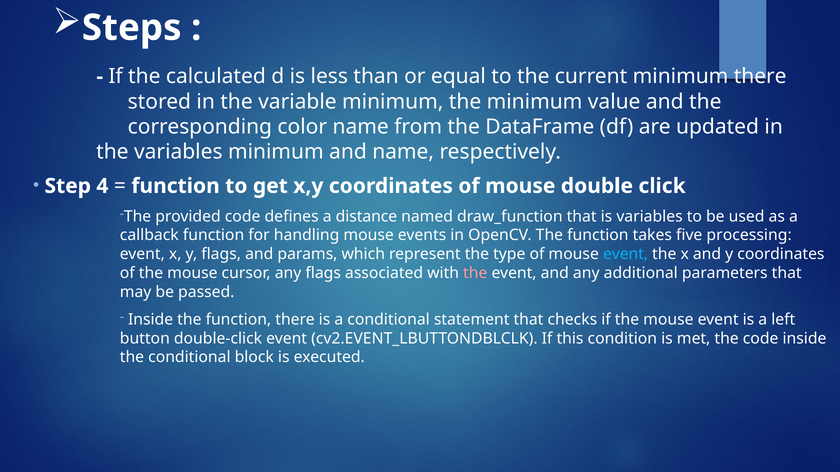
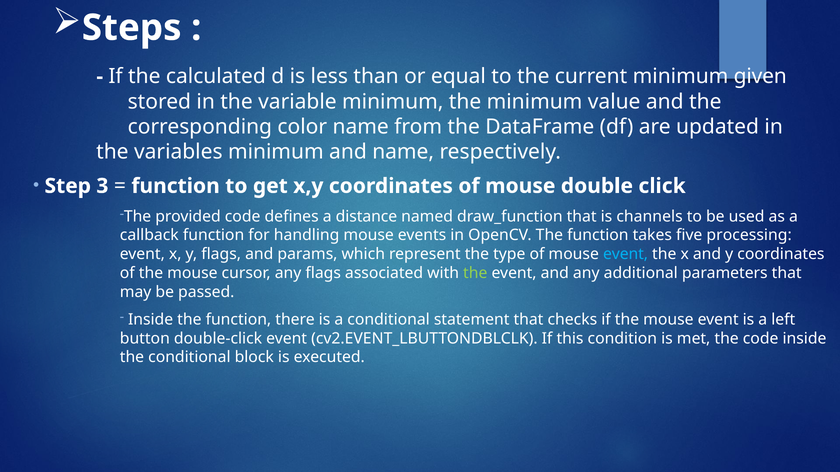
minimum there: there -> given
4: 4 -> 3
is variables: variables -> channels
the at (475, 273) colour: pink -> light green
